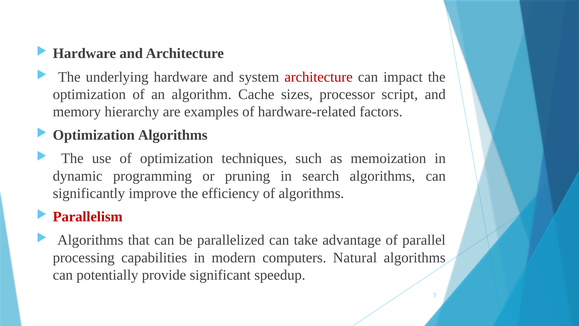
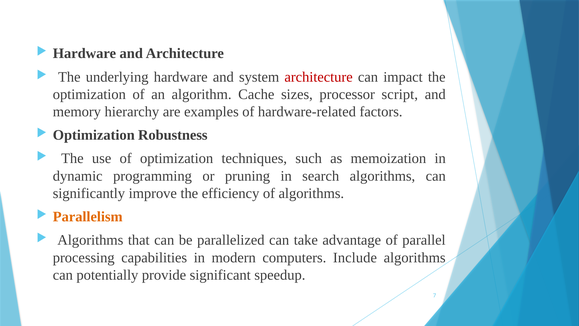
Optimization Algorithms: Algorithms -> Robustness
Parallelism colour: red -> orange
Natural: Natural -> Include
